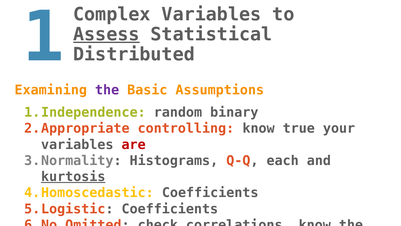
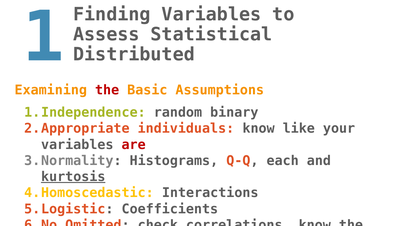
Complex: Complex -> Finding
Assess underline: present -> none
the at (107, 90) colour: purple -> red
controlling: controlling -> individuals
true: true -> like
Coefficients at (210, 192): Coefficients -> Interactions
